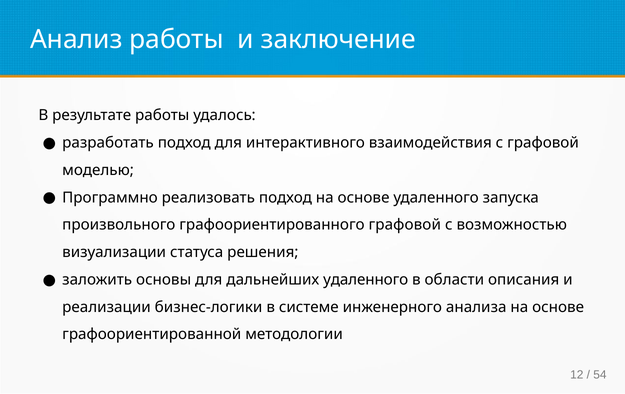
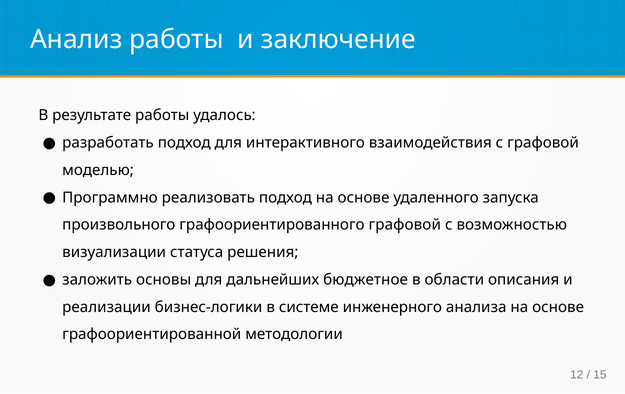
дальнейших удаленного: удаленного -> бюджетное
54: 54 -> 15
